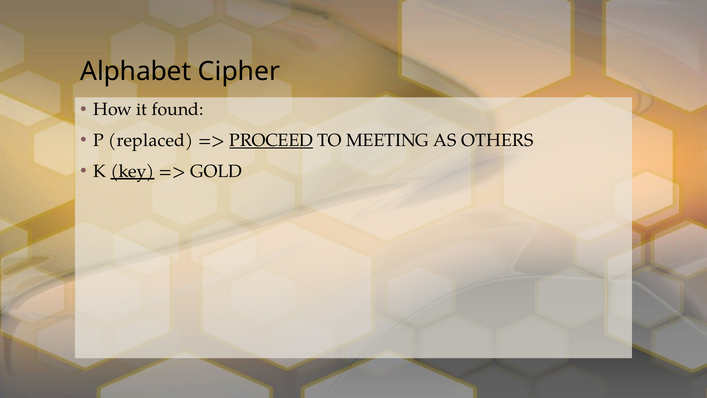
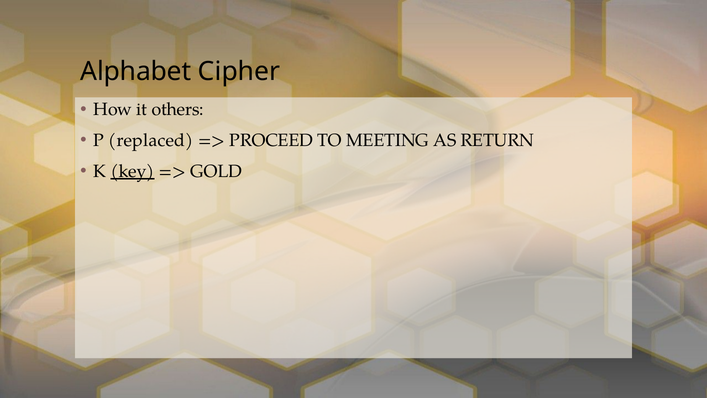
found: found -> others
PROCEED underline: present -> none
OTHERS: OTHERS -> RETURN
